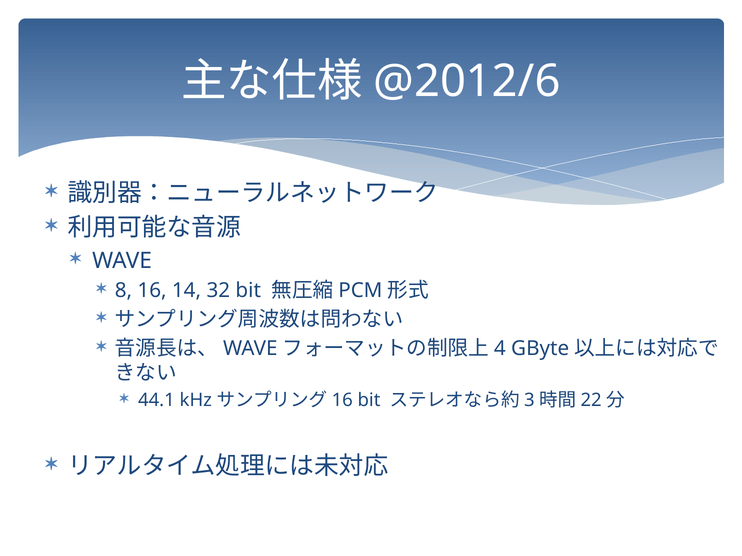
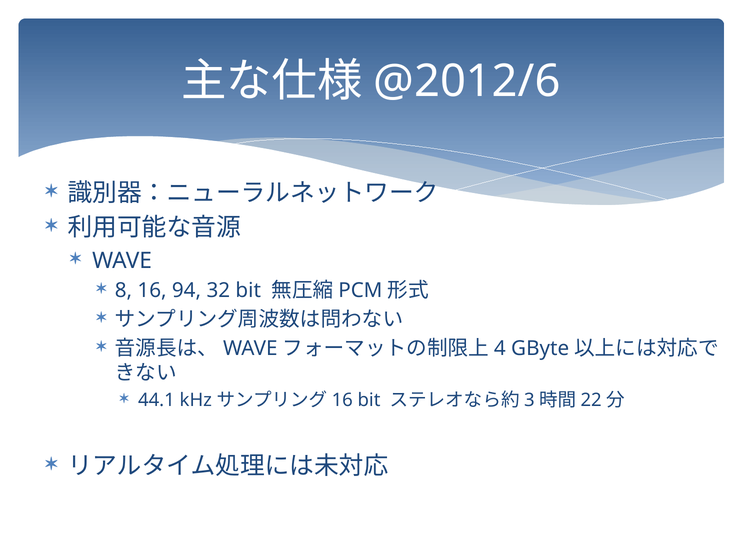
14: 14 -> 94
